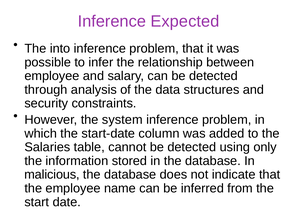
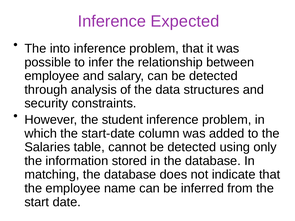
system: system -> student
malicious: malicious -> matching
